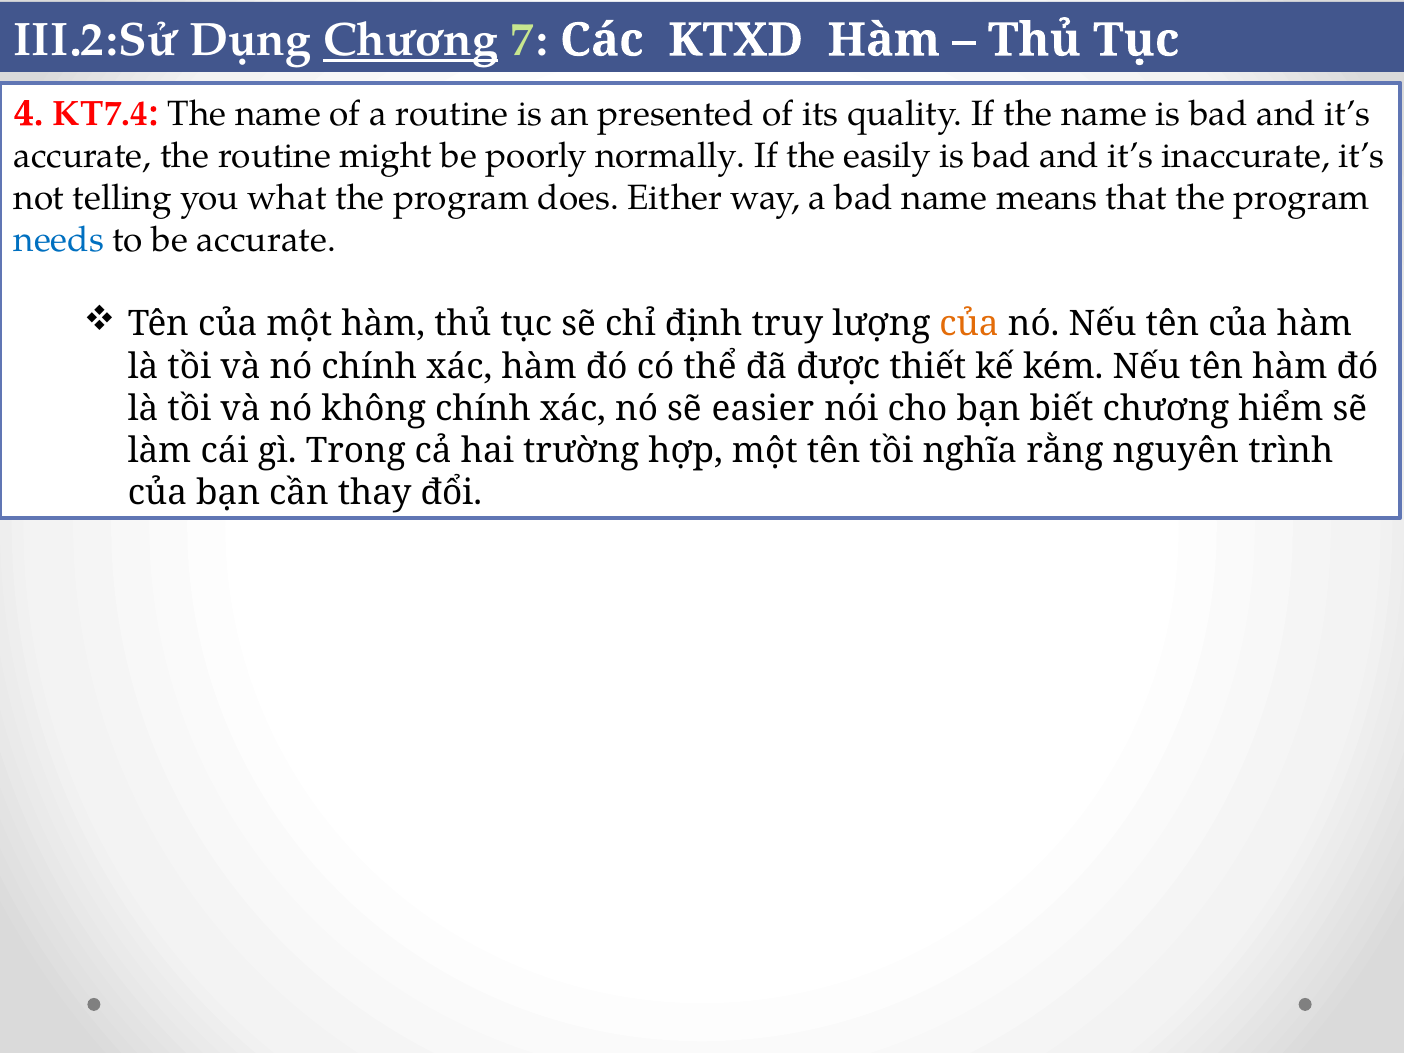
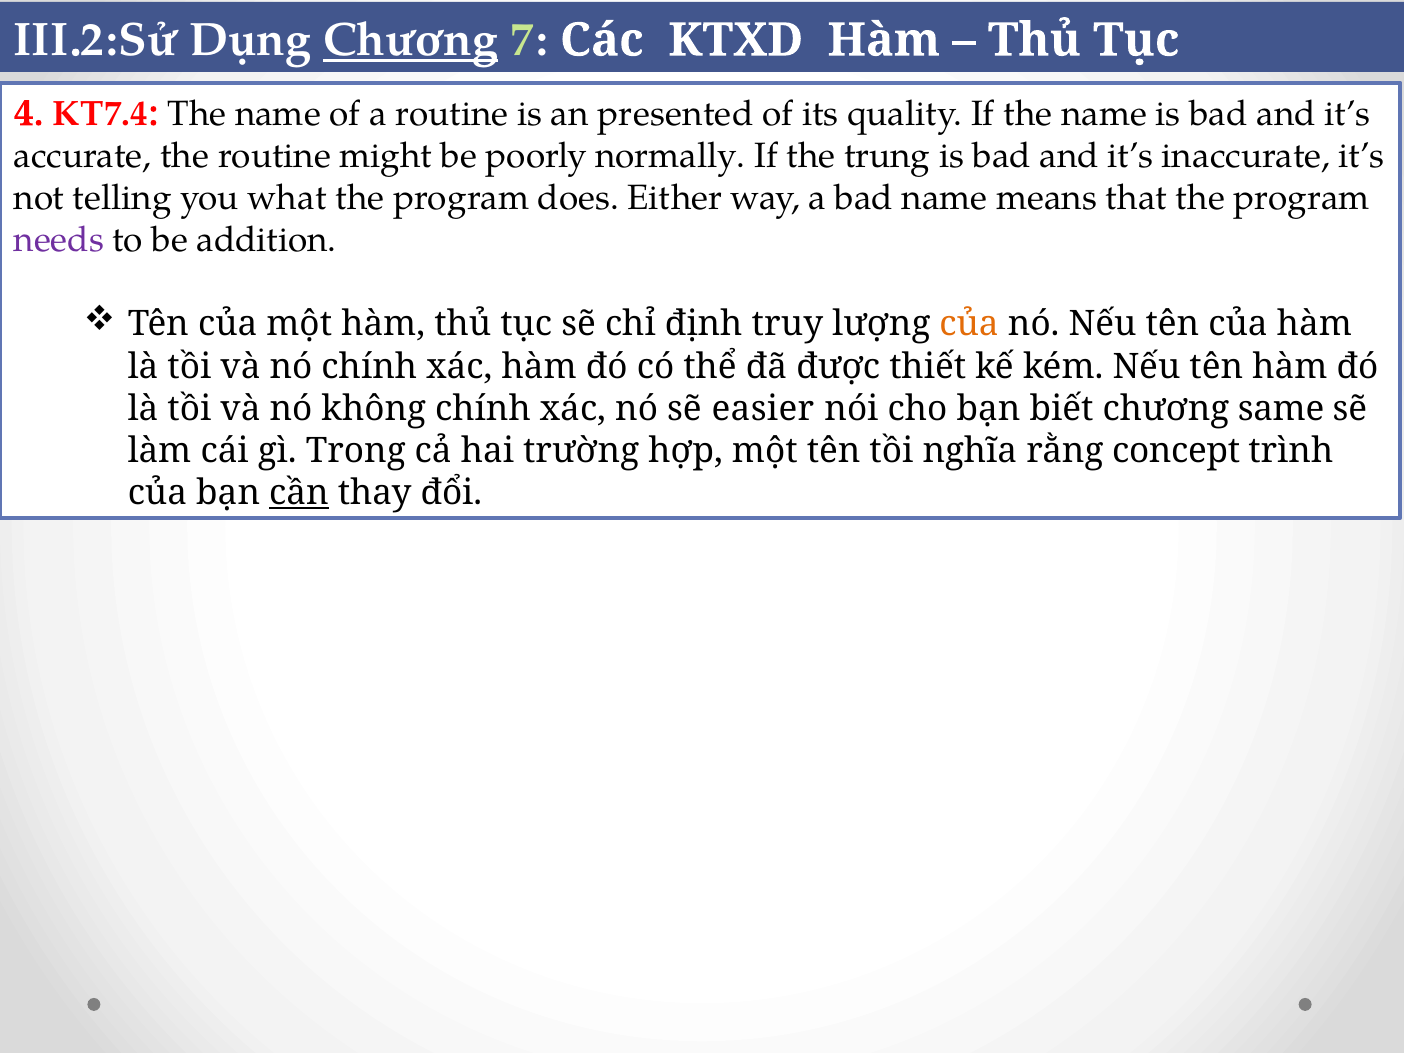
easily: easily -> trung
needs colour: blue -> purple
be accurate: accurate -> addition
hiểm: hiểm -> same
nguyên: nguyên -> concept
cần underline: none -> present
